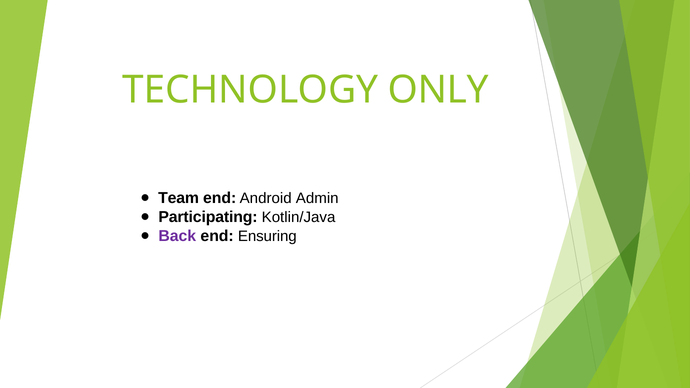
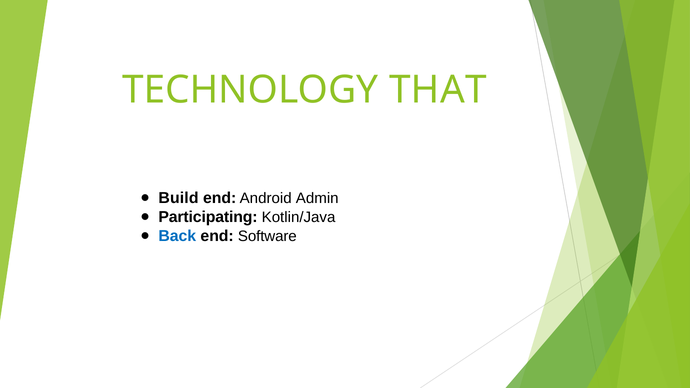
ONLY: ONLY -> THAT
Team: Team -> Build
Back colour: purple -> blue
Ensuring: Ensuring -> Software
